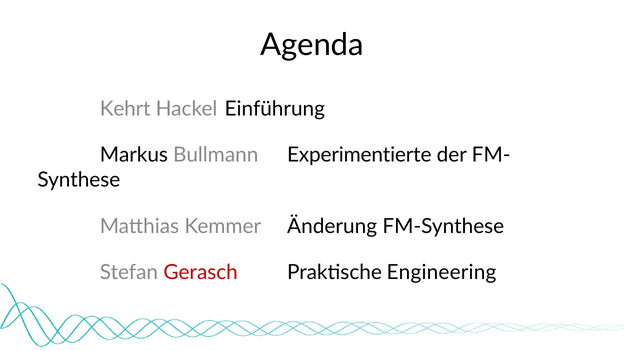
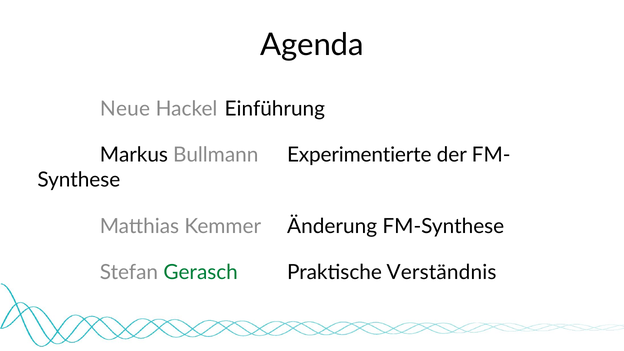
Kehrt: Kehrt -> Neue
Gerasch colour: red -> green
Engineering: Engineering -> Verständnis
